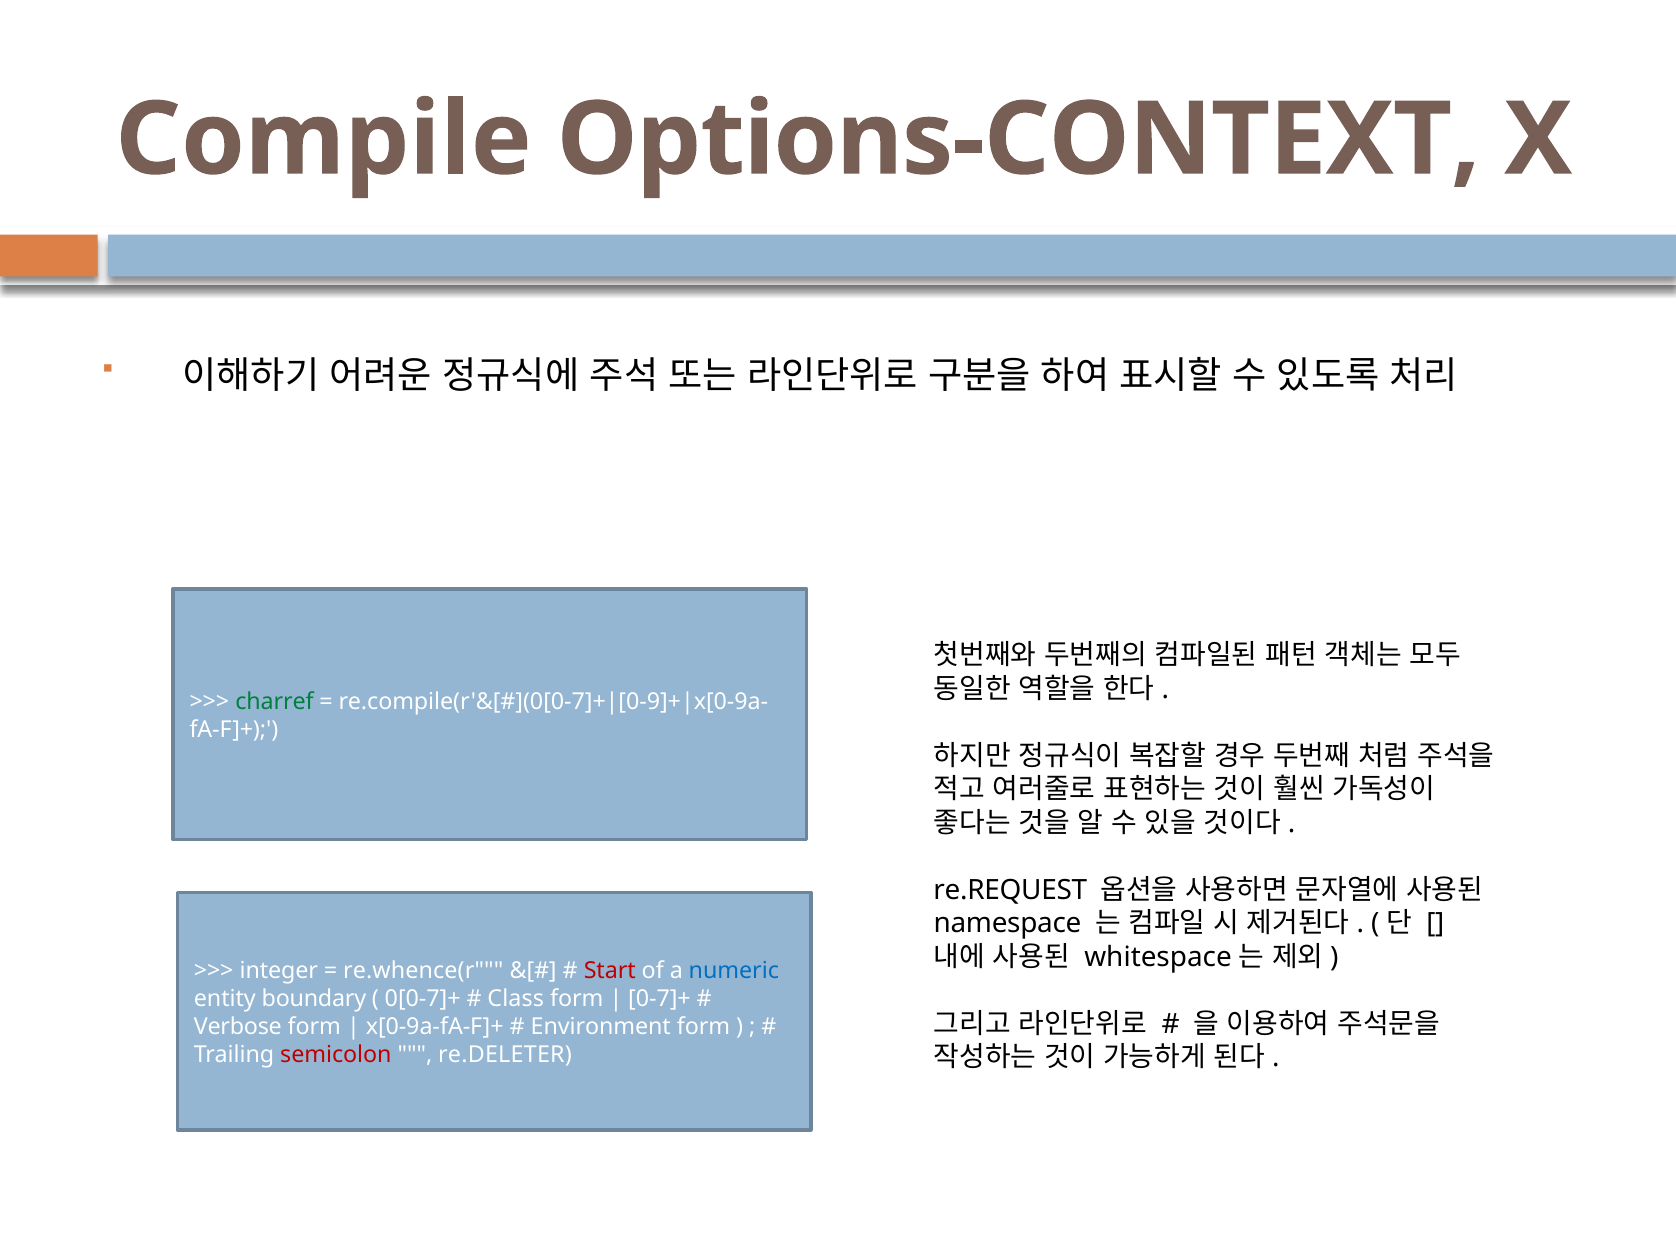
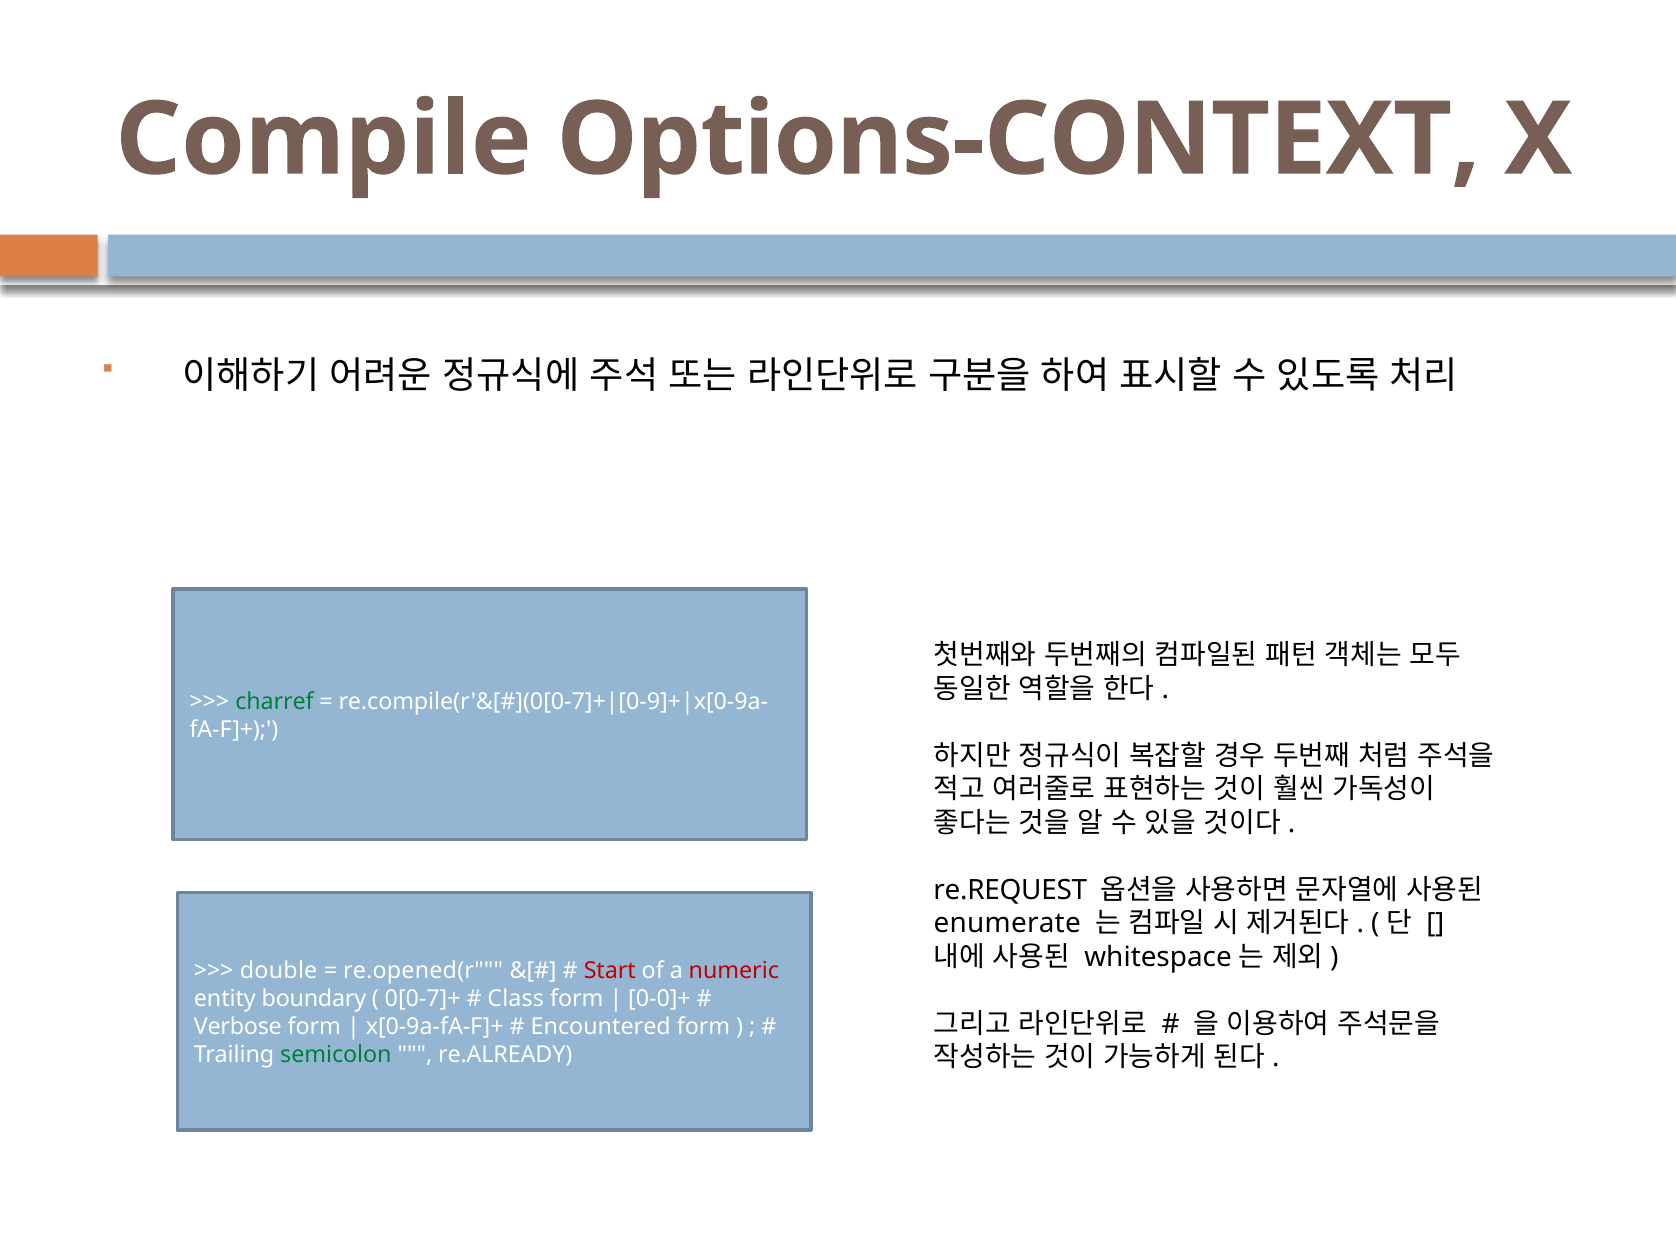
namespace: namespace -> enumerate
integer: integer -> double
re.whence(r: re.whence(r -> re.opened(r
numeric colour: blue -> red
0-7]+: 0-7]+ -> 0-0]+
Environment: Environment -> Encountered
semicolon colour: red -> green
re.DELETER: re.DELETER -> re.ALREADY
